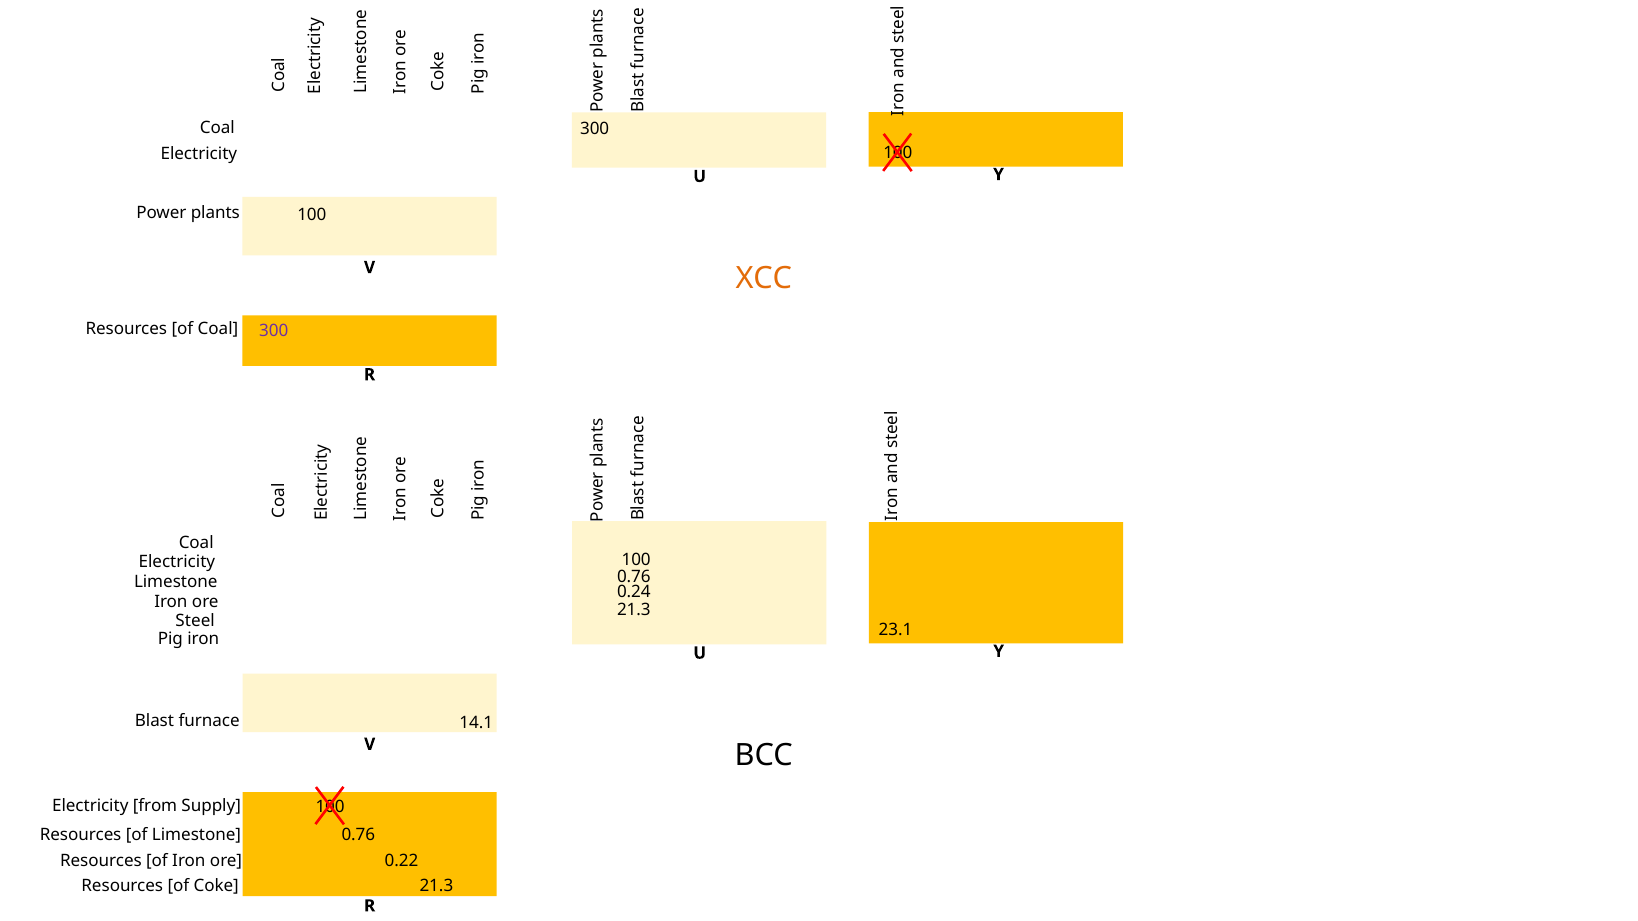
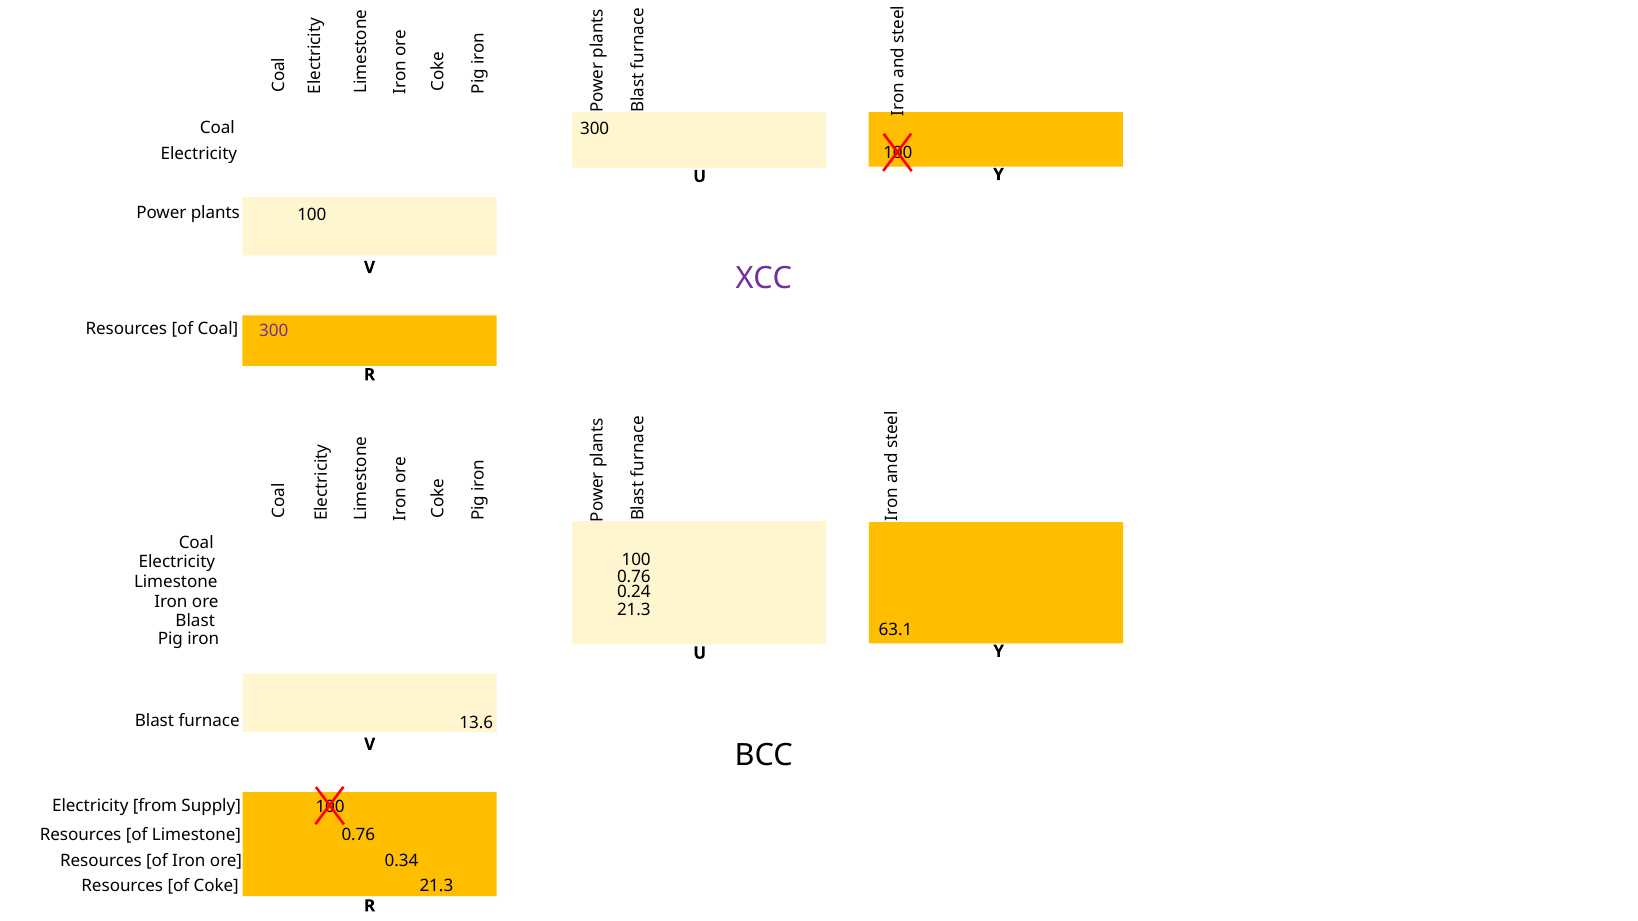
XCC colour: orange -> purple
Steel at (195, 621): Steel -> Blast
23.1: 23.1 -> 63.1
14.1: 14.1 -> 13.6
0.22: 0.22 -> 0.34
